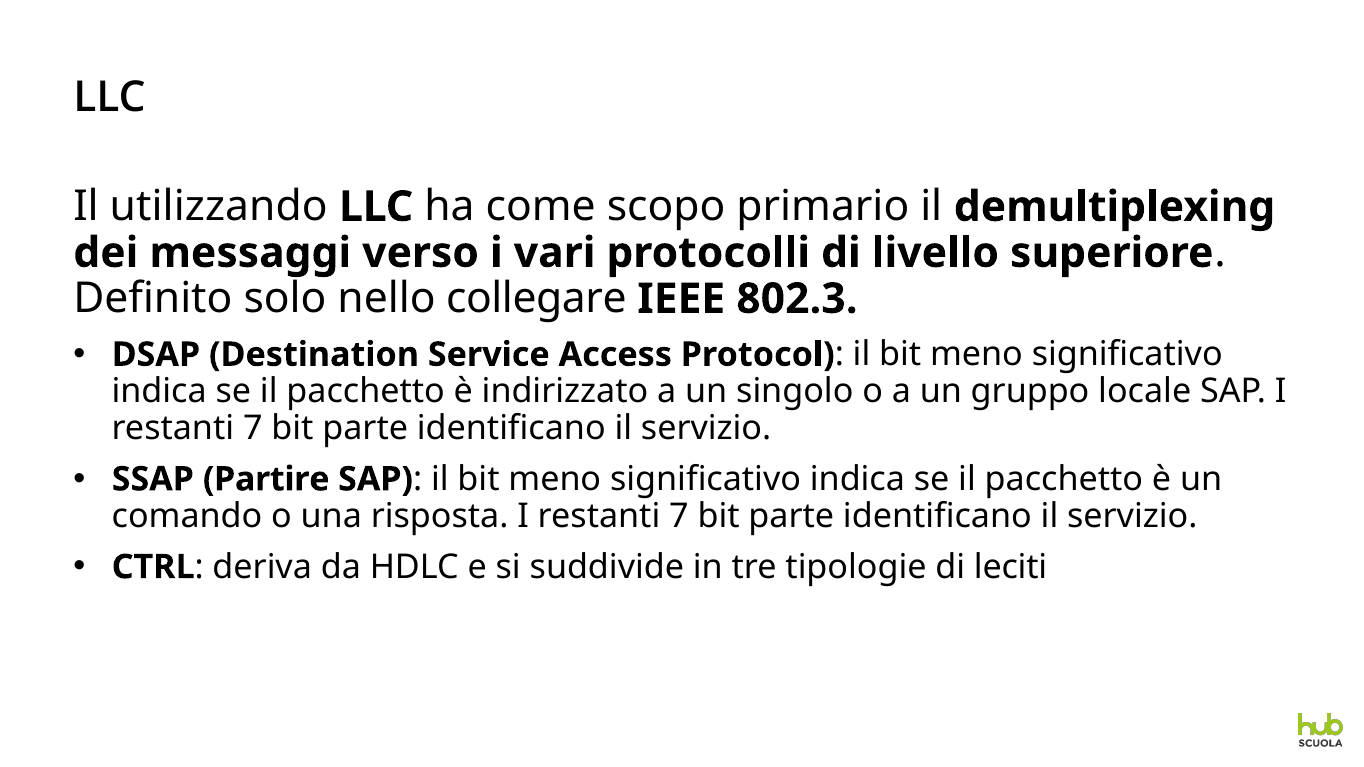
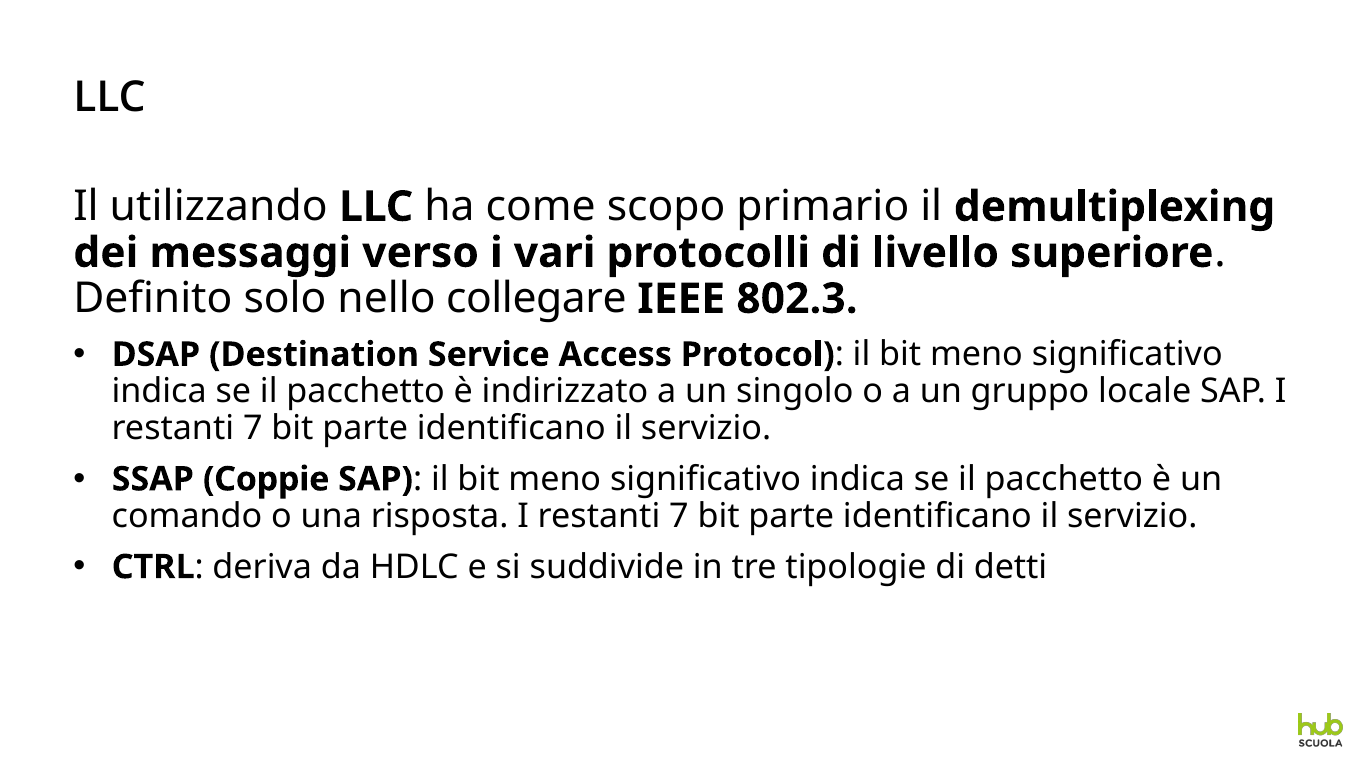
Partire: Partire -> Coppie
leciti: leciti -> detti
